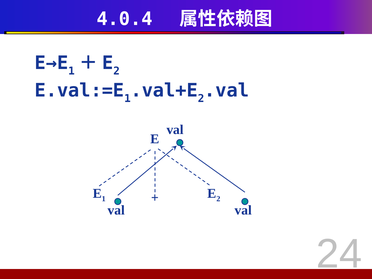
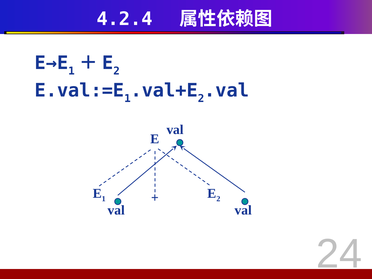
4.0.4: 4.0.4 -> 4.2.4
